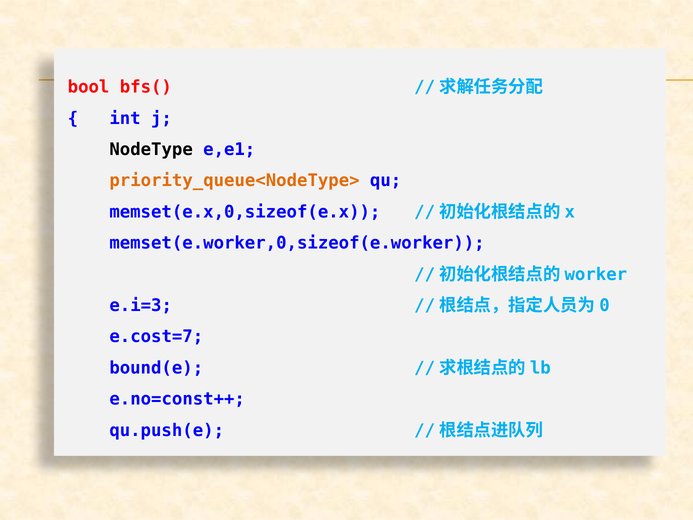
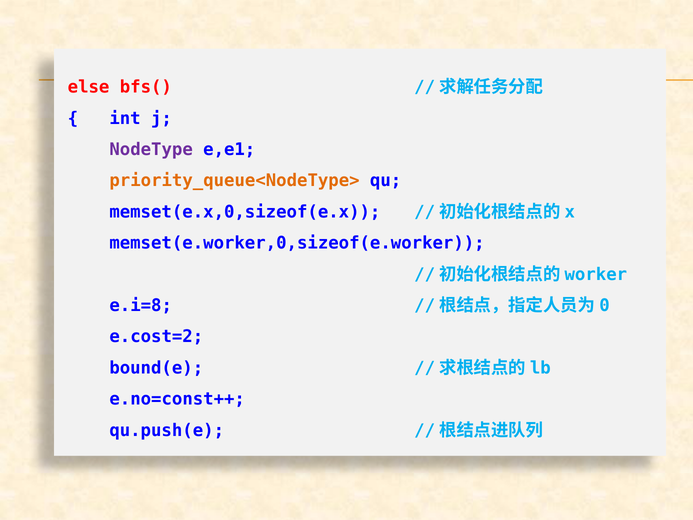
bool: bool -> else
NodeType colour: black -> purple
e.i=3: e.i=3 -> e.i=8
e.cost=7: e.cost=7 -> e.cost=2
